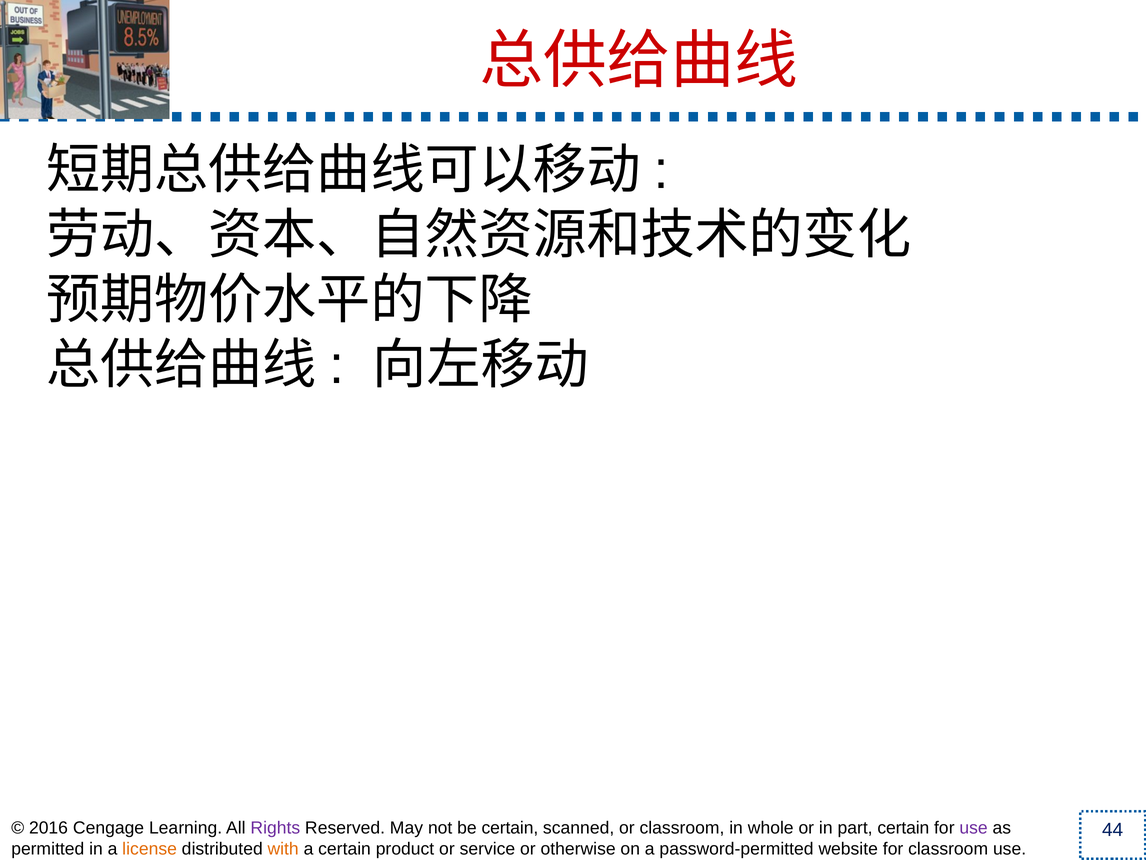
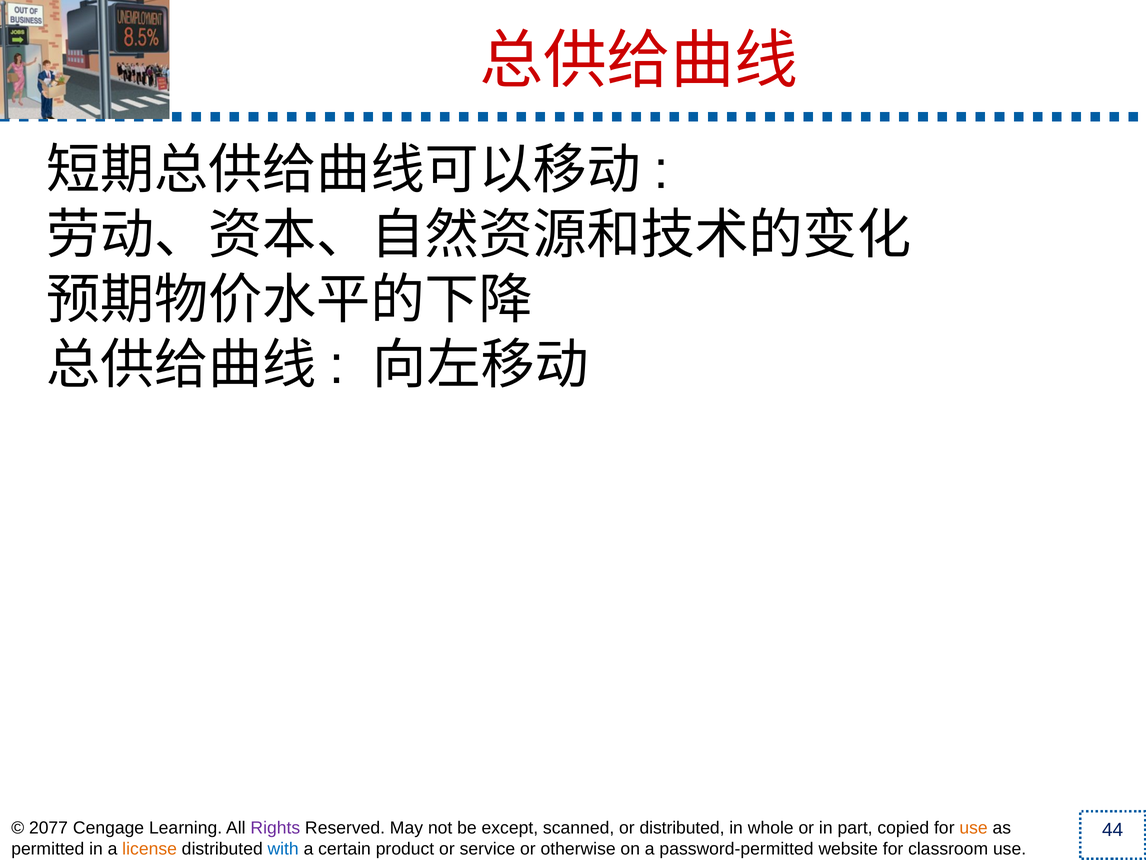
2016: 2016 -> 2077
be certain: certain -> except
or classroom: classroom -> distributed
part certain: certain -> copied
use at (974, 827) colour: purple -> orange
with colour: orange -> blue
